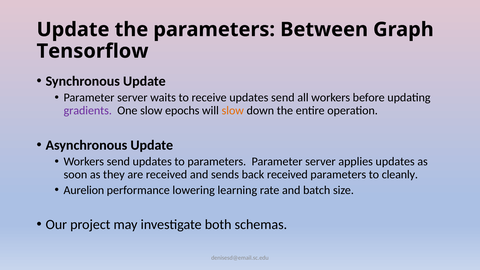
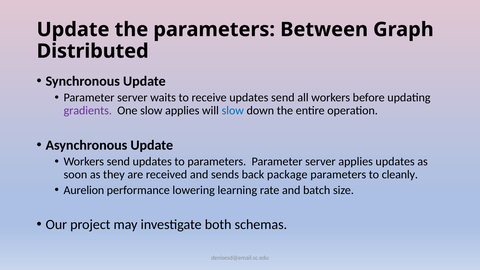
Tensorflow: Tensorflow -> Distributed
slow epochs: epochs -> applies
slow at (233, 111) colour: orange -> blue
back received: received -> package
